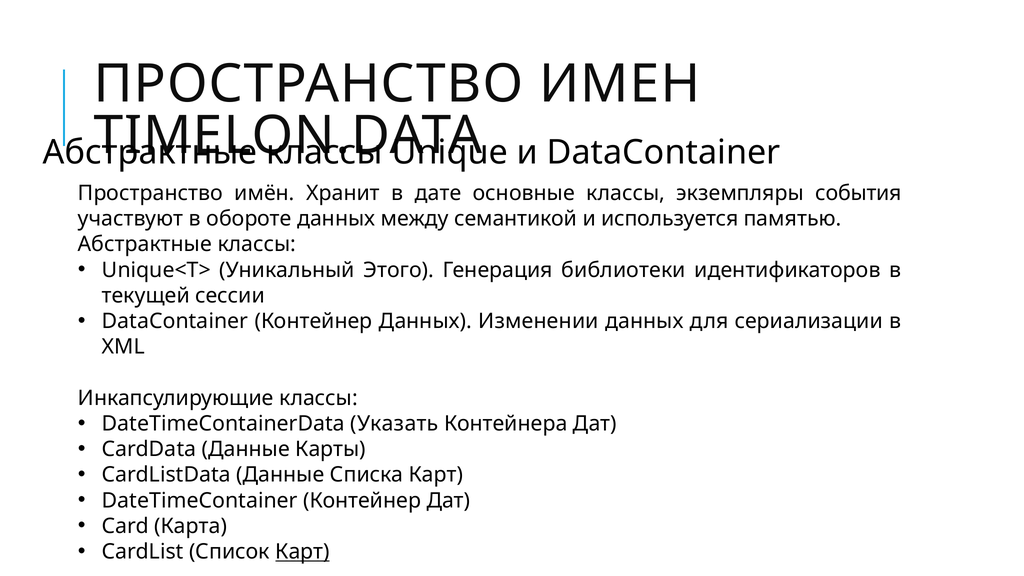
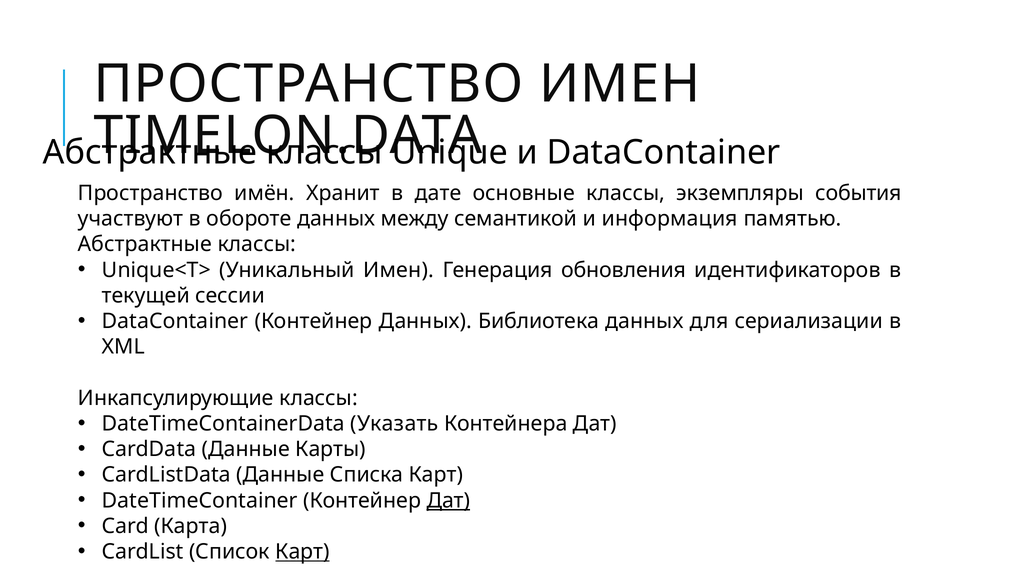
используется: используется -> информация
Уникальный Этого: Этого -> Имен
библиотеки: библиотеки -> обновления
Изменении: Изменении -> Библиотека
Дат at (448, 500) underline: none -> present
